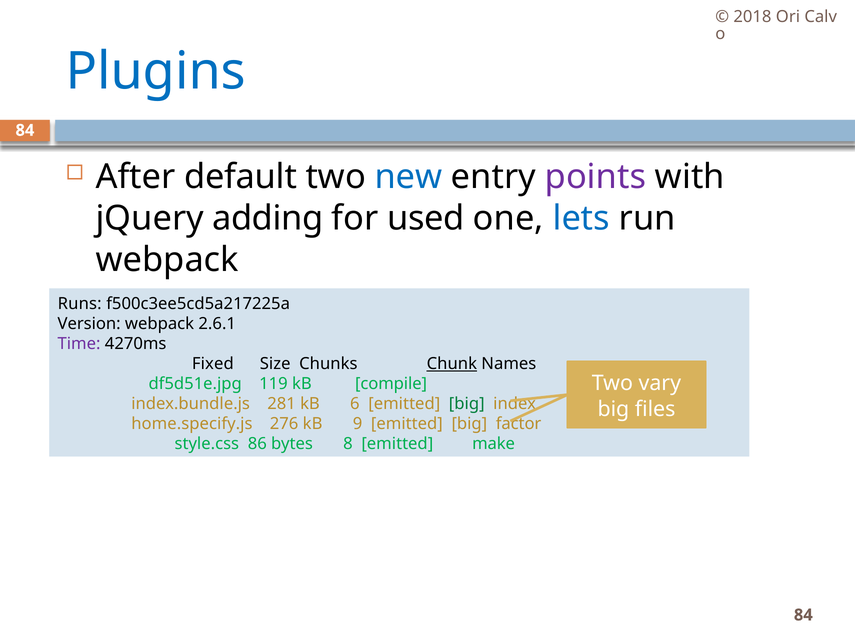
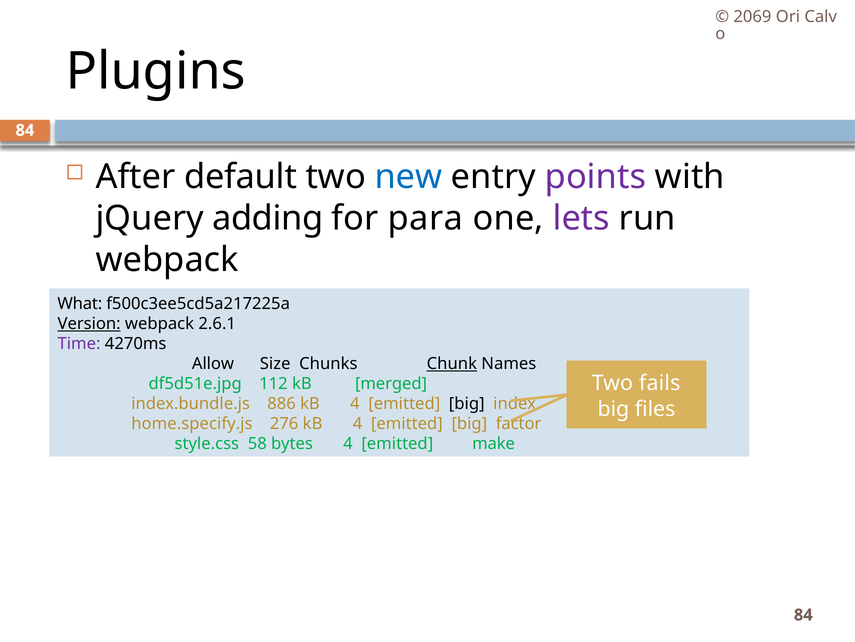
2018: 2018 -> 2069
Plugins colour: blue -> black
used: used -> para
lets colour: blue -> purple
Runs: Runs -> What
Version underline: none -> present
Fixed: Fixed -> Allow
vary: vary -> fails
119: 119 -> 112
compile: compile -> merged
281: 281 -> 886
6 at (355, 403): 6 -> 4
big at (467, 403) colour: green -> black
276 kB 9: 9 -> 4
86: 86 -> 58
bytes 8: 8 -> 4
